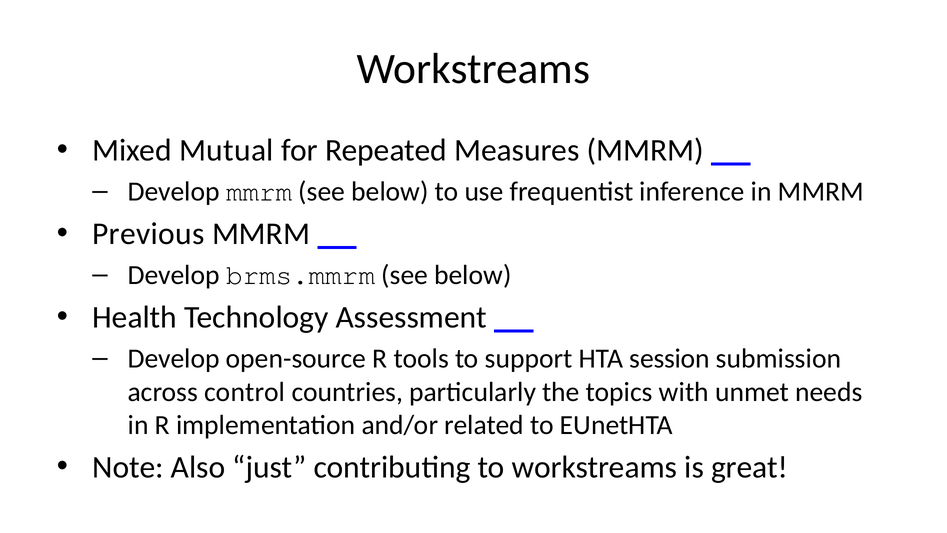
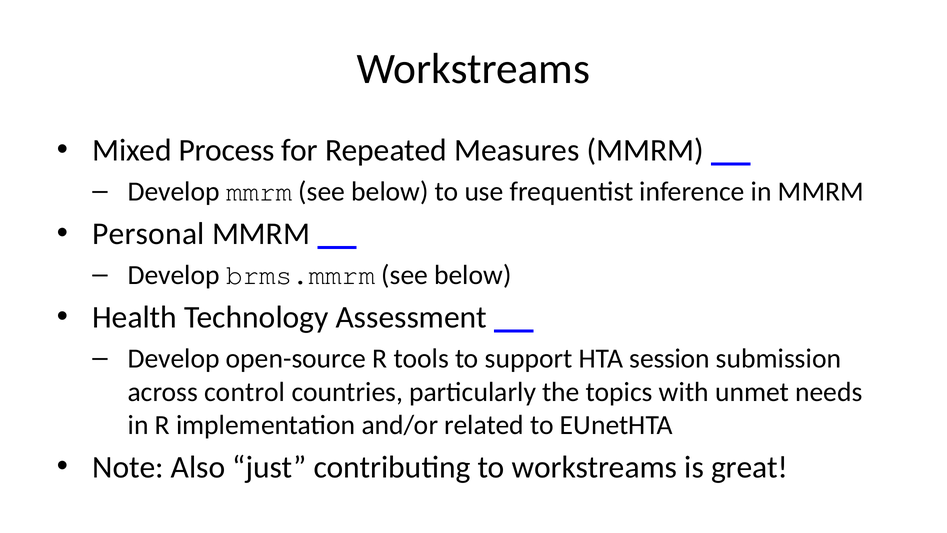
Mutual: Mutual -> Process
Previous: Previous -> Personal
